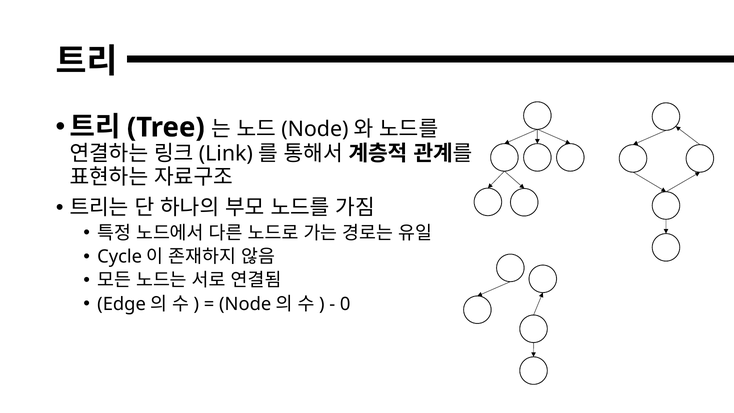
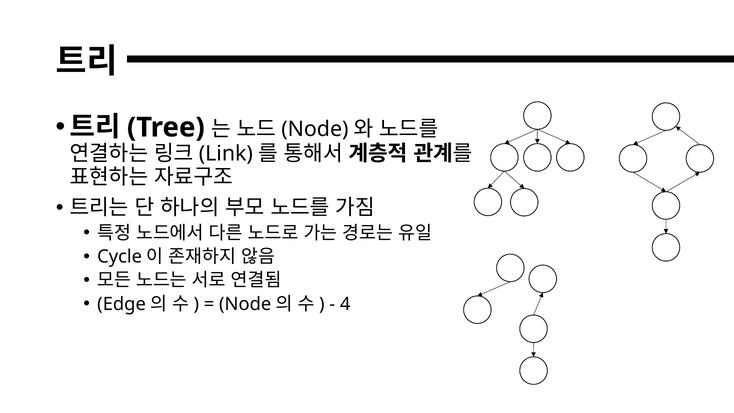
0: 0 -> 4
